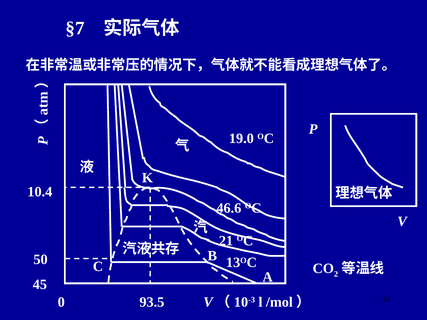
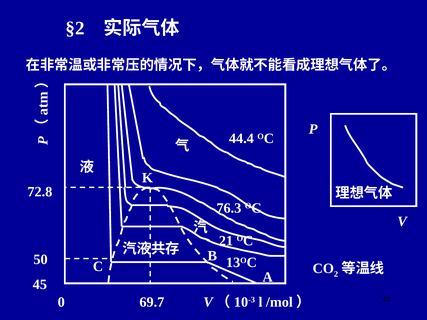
§7: §7 -> §2
19.0: 19.0 -> 44.4
10.4: 10.4 -> 72.8
46.6: 46.6 -> 76.3
93.5: 93.5 -> 69.7
